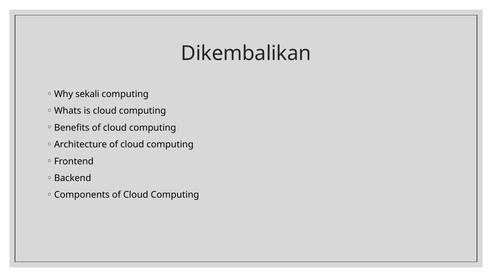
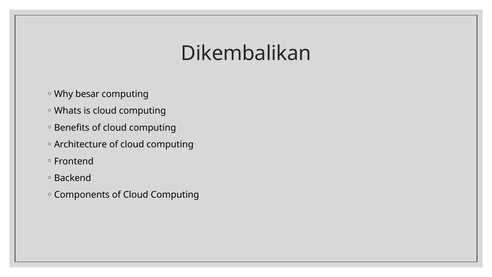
sekali: sekali -> besar
